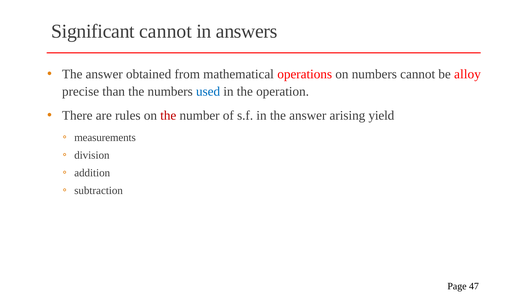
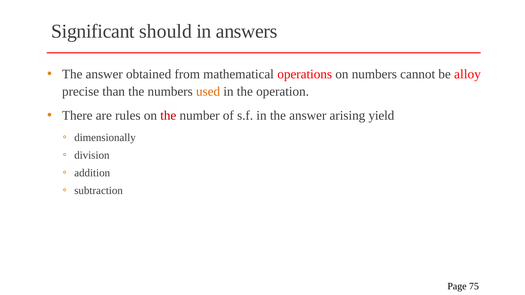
Significant cannot: cannot -> should
used colour: blue -> orange
measurements: measurements -> dimensionally
47: 47 -> 75
